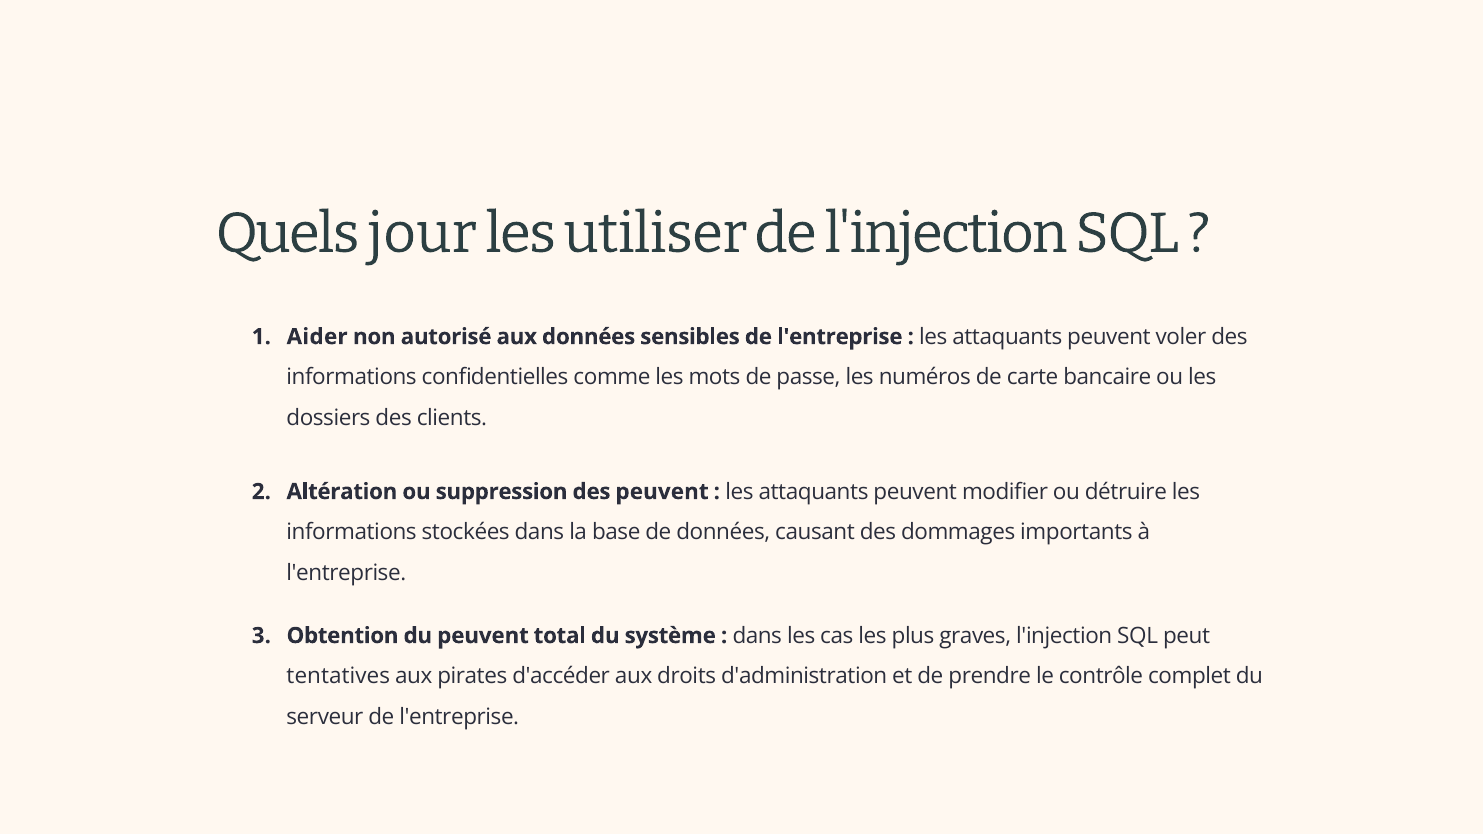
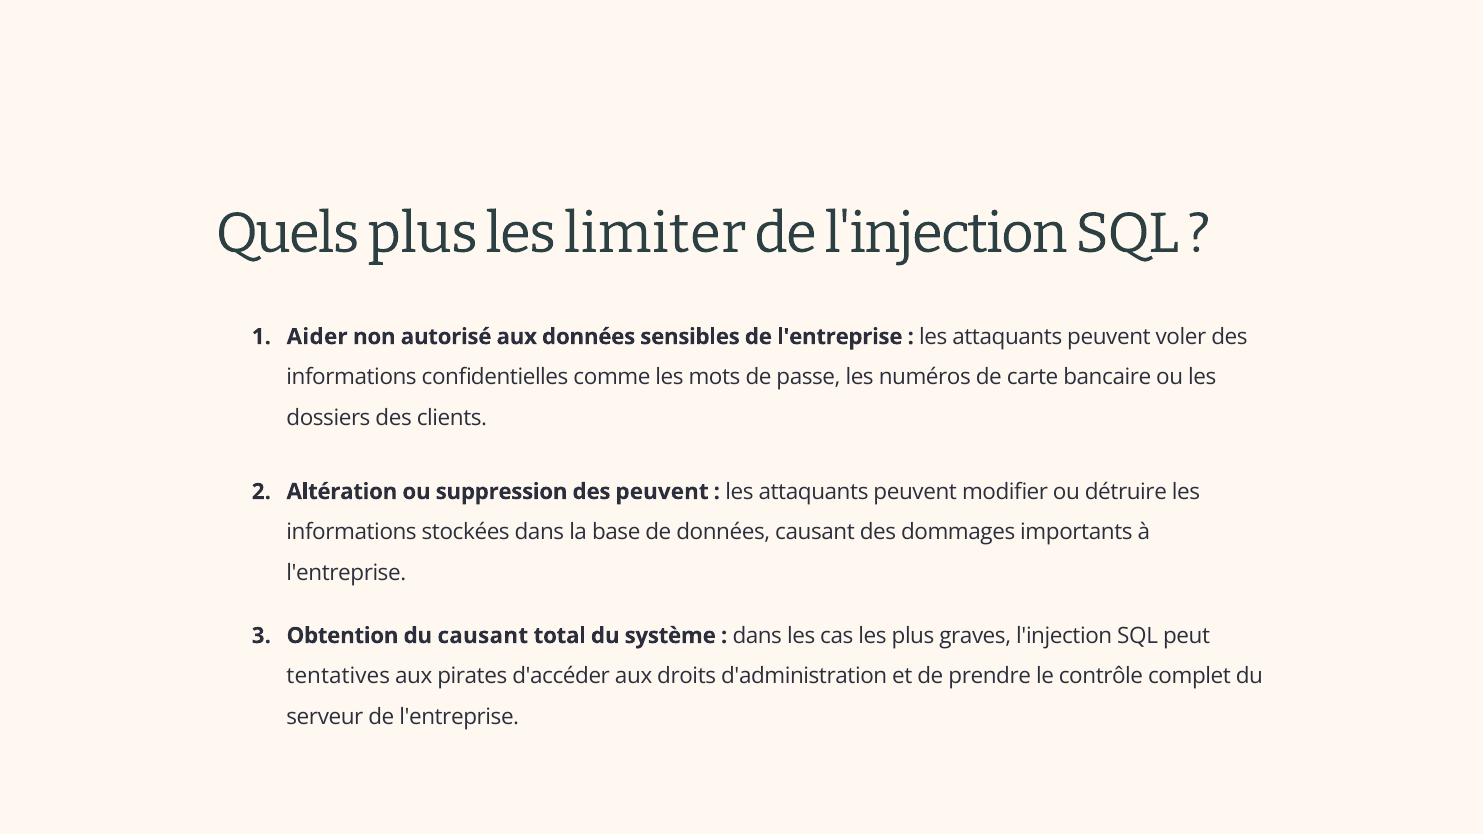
Quels jour: jour -> plus
utiliser: utiliser -> limiter
du peuvent: peuvent -> causant
